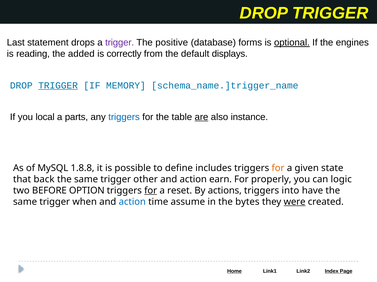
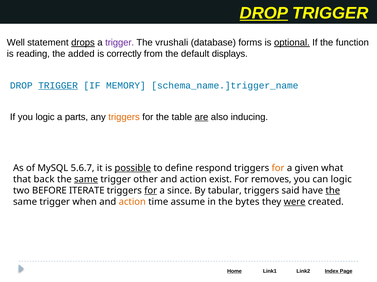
DROP at (264, 13) underline: none -> present
Last: Last -> Well
drops underline: none -> present
positive: positive -> vrushali
engines: engines -> function
you local: local -> logic
triggers at (124, 117) colour: blue -> orange
instance: instance -> inducing
1.8.8: 1.8.8 -> 5.6.7
possible underline: none -> present
includes: includes -> respond
state: state -> what
same at (86, 180) underline: none -> present
earn: earn -> exist
properly: properly -> removes
OPTION: OPTION -> ITERATE
reset: reset -> since
actions: actions -> tabular
into: into -> said
the at (333, 191) underline: none -> present
action at (132, 202) colour: blue -> orange
